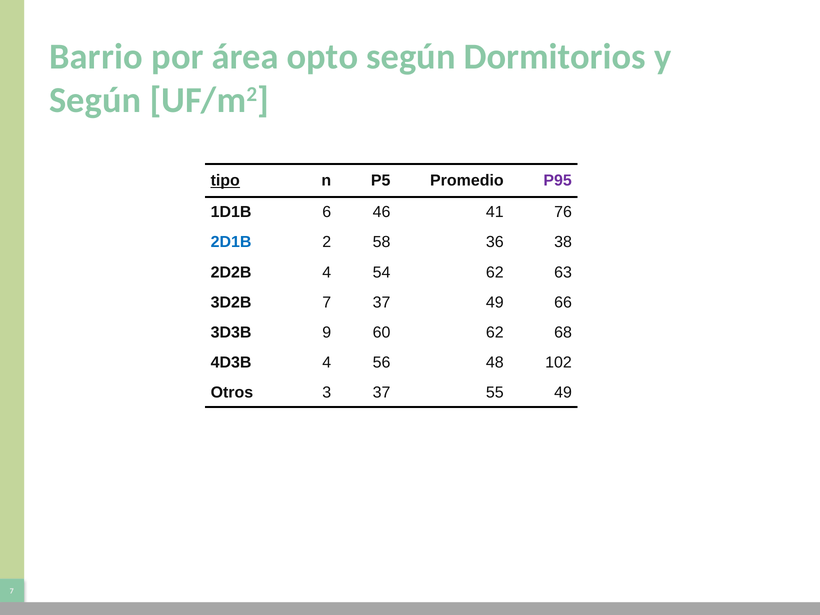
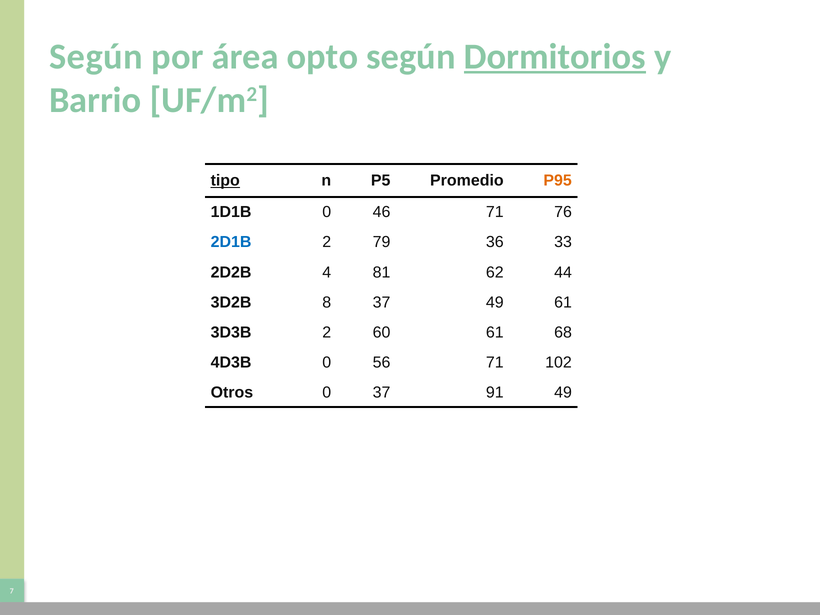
Barrio at (96, 57): Barrio -> Según
Dormitorios underline: none -> present
Según at (95, 100): Según -> Barrio
P95 colour: purple -> orange
1D1B 6: 6 -> 0
46 41: 41 -> 71
58: 58 -> 79
38: 38 -> 33
54: 54 -> 81
63: 63 -> 44
3D2B 7: 7 -> 8
49 66: 66 -> 61
3D3B 9: 9 -> 2
60 62: 62 -> 61
4D3B 4: 4 -> 0
56 48: 48 -> 71
Otros 3: 3 -> 0
55: 55 -> 91
